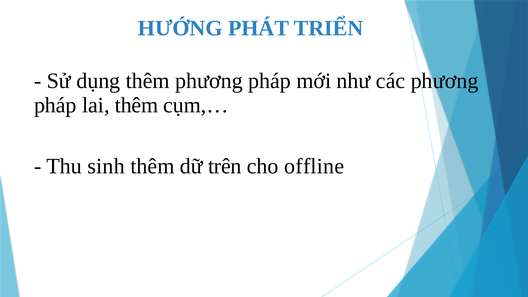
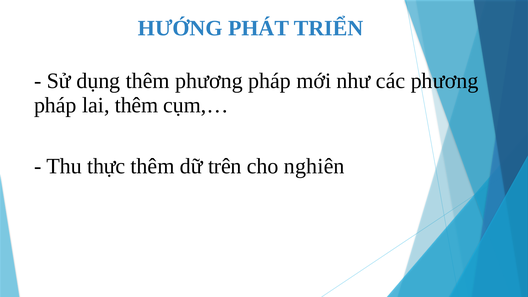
sinh: sinh -> thực
offline: offline -> nghiên
